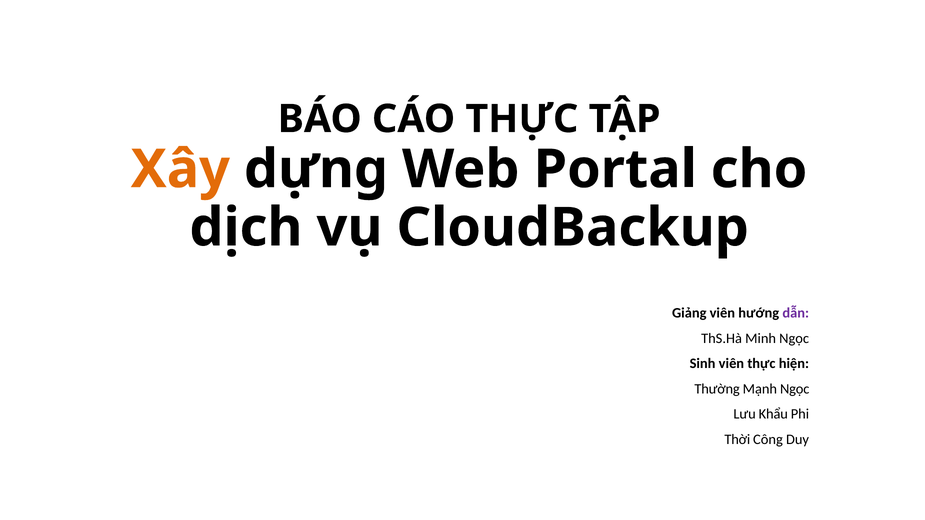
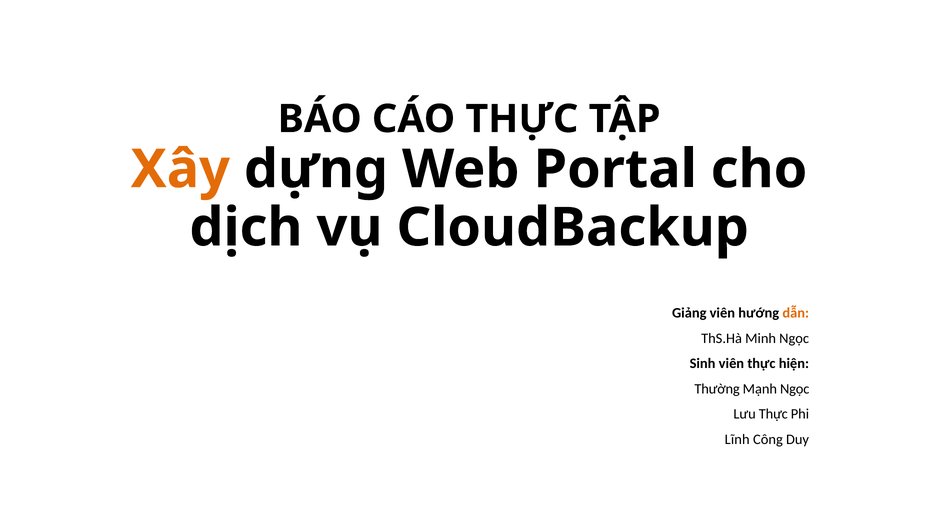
dẫn colour: purple -> orange
Lưu Khẩu: Khẩu -> Thực
Thời: Thời -> Lĩnh
